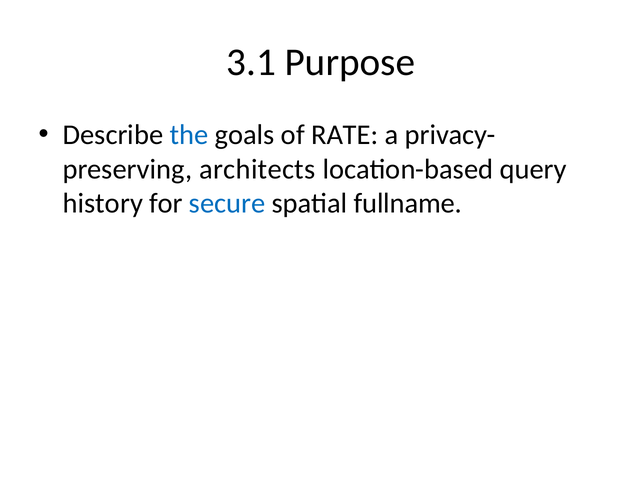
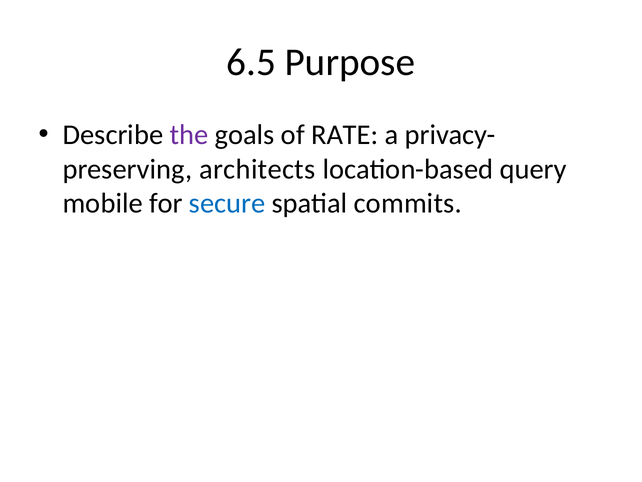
3.1: 3.1 -> 6.5
the colour: blue -> purple
history: history -> mobile
fullname: fullname -> commits
